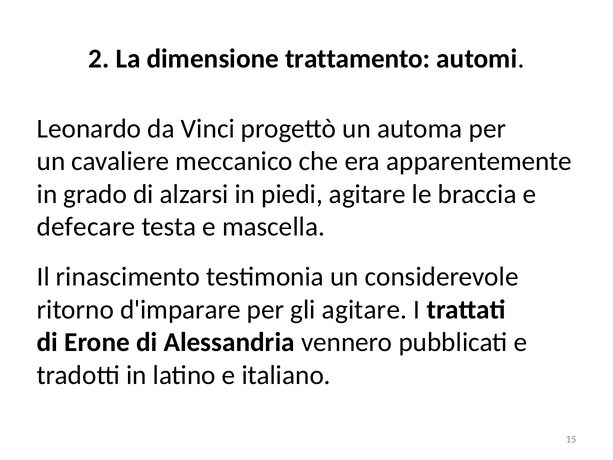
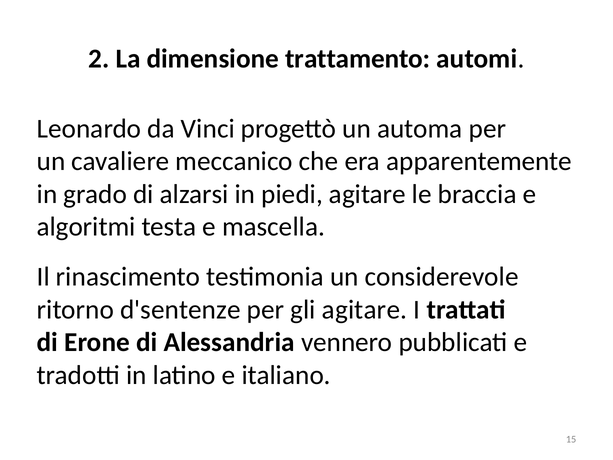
defecare: defecare -> algoritmi
d'imparare: d'imparare -> d'sentenze
